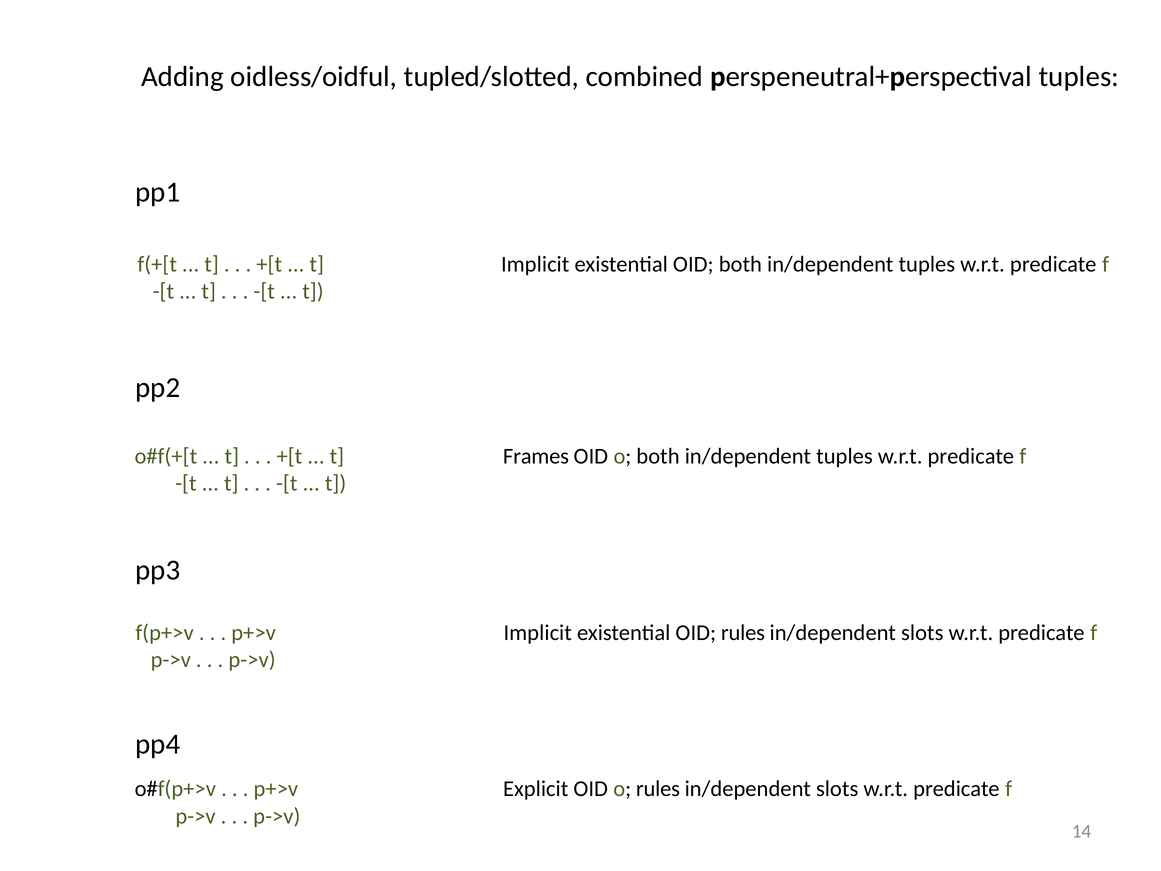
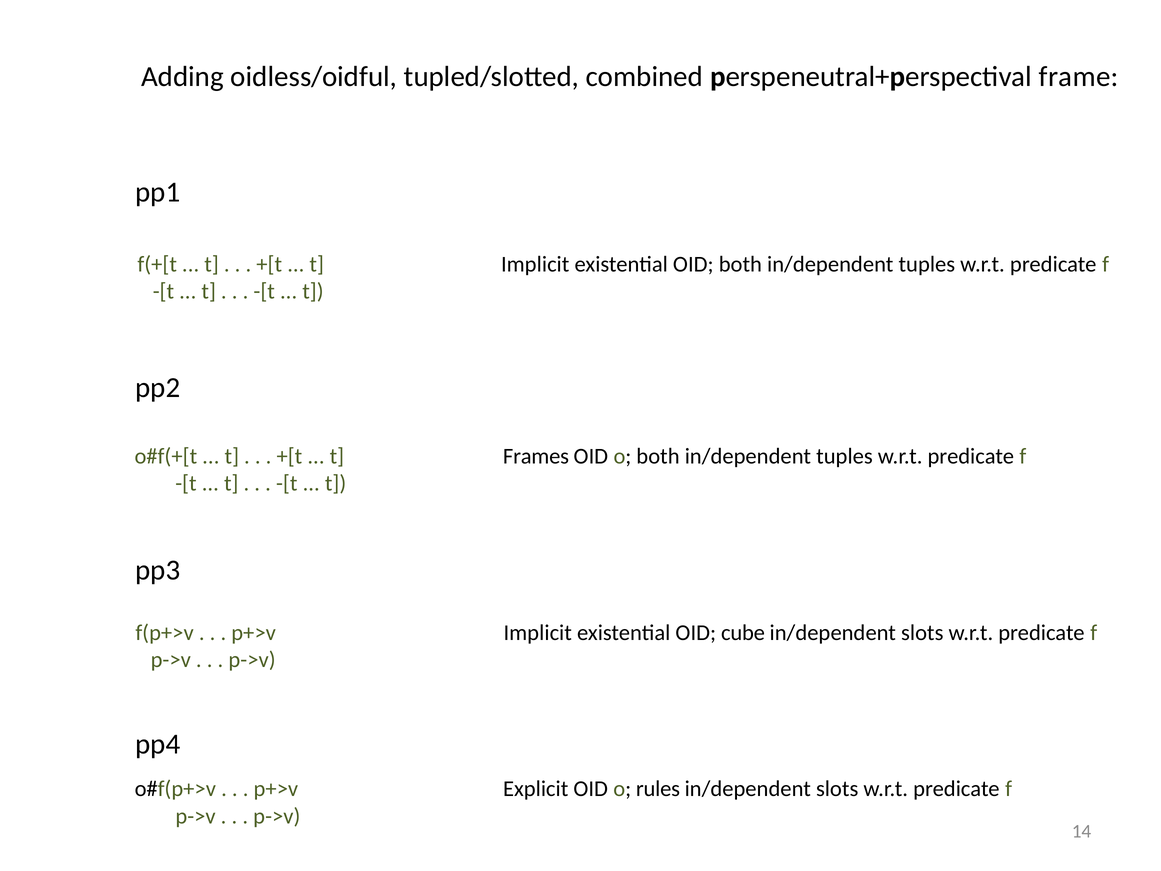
perspeneutral+perspectival tuples: tuples -> frame
OID rules: rules -> cube
